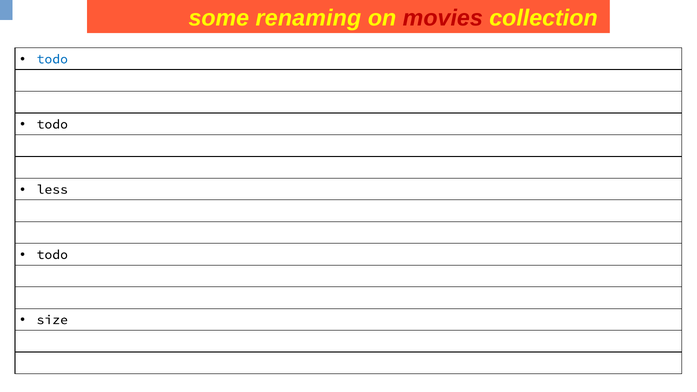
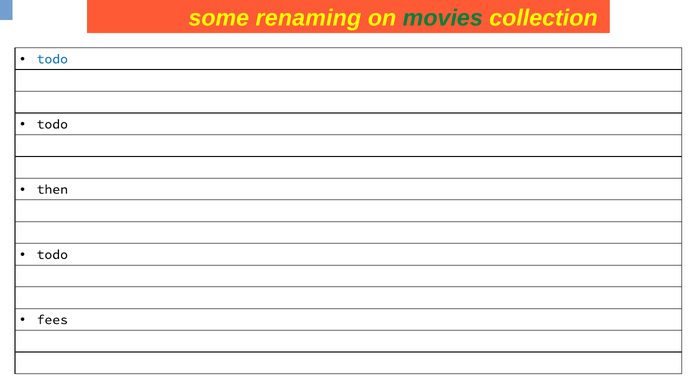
movies colour: red -> green
less: less -> then
size: size -> fees
